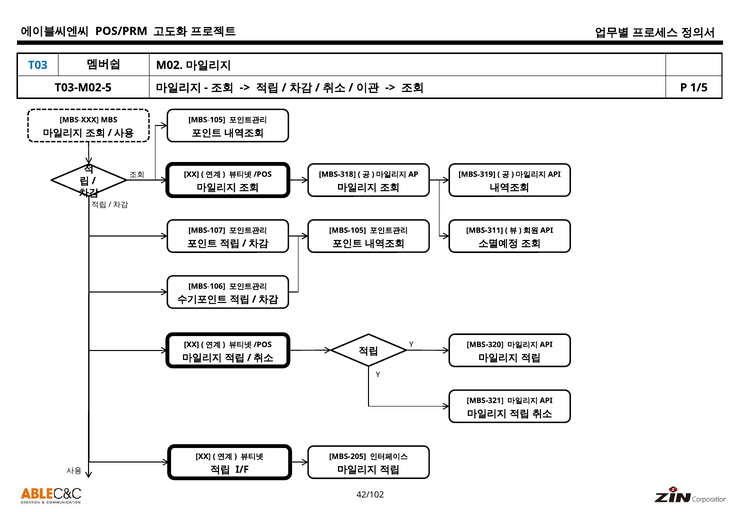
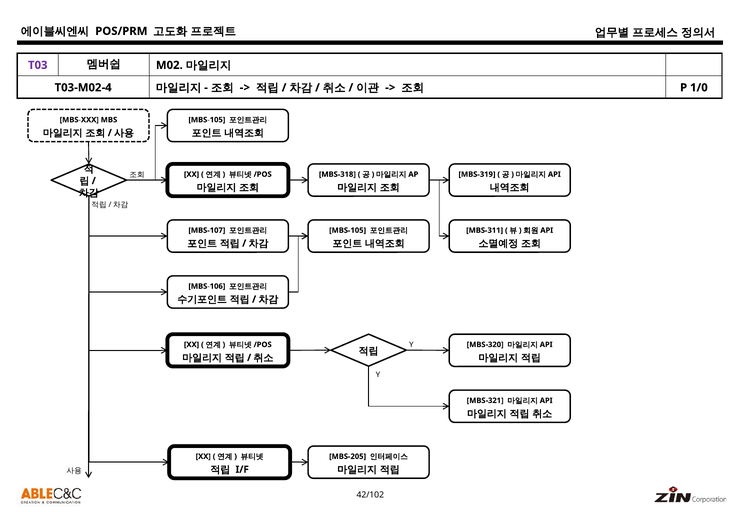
T03 colour: blue -> purple
T03-M02-5: T03-M02-5 -> T03-M02-4
1/5: 1/5 -> 1/0
